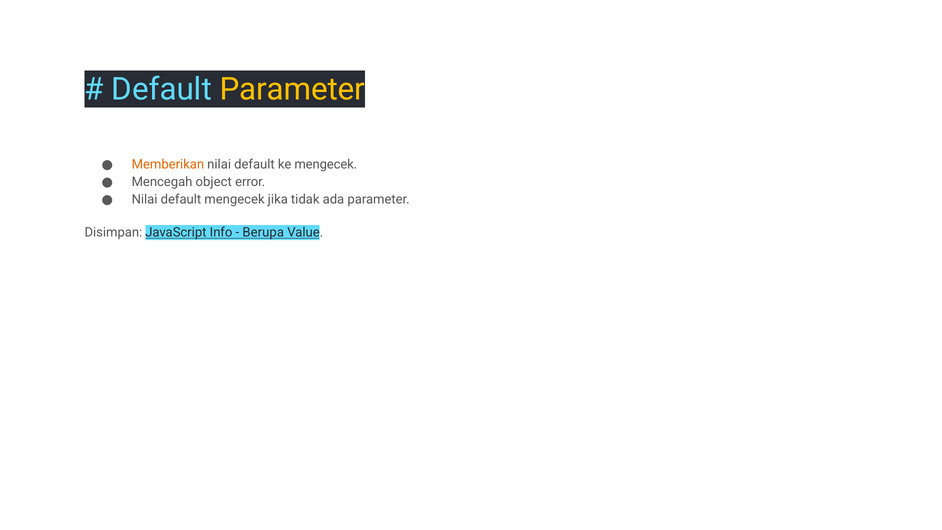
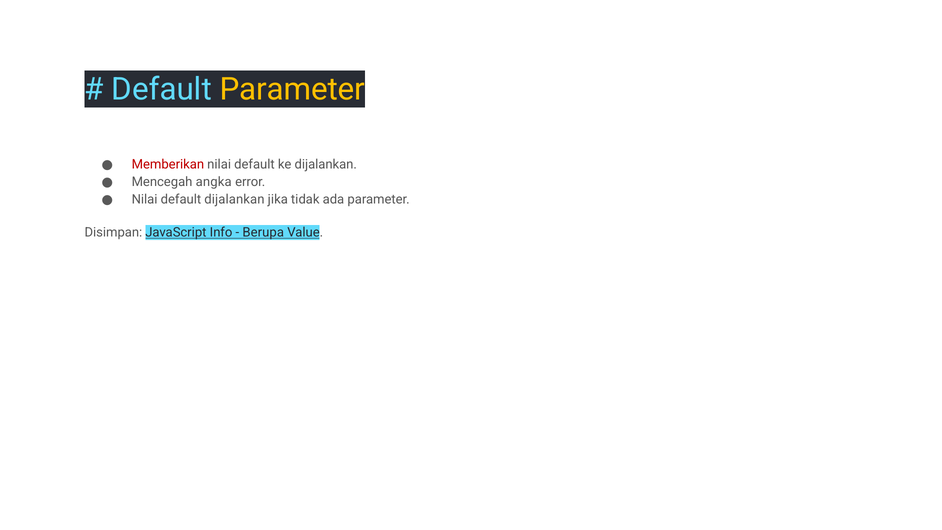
Memberikan colour: orange -> red
ke mengecek: mengecek -> dijalankan
object: object -> angka
default mengecek: mengecek -> dijalankan
